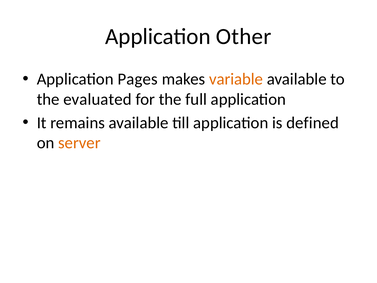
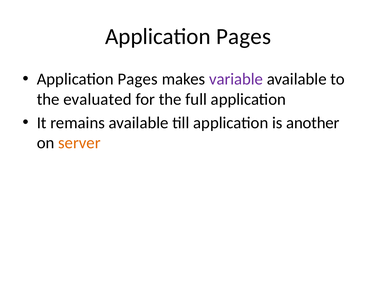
Other at (244, 36): Other -> Pages
variable colour: orange -> purple
defined: defined -> another
